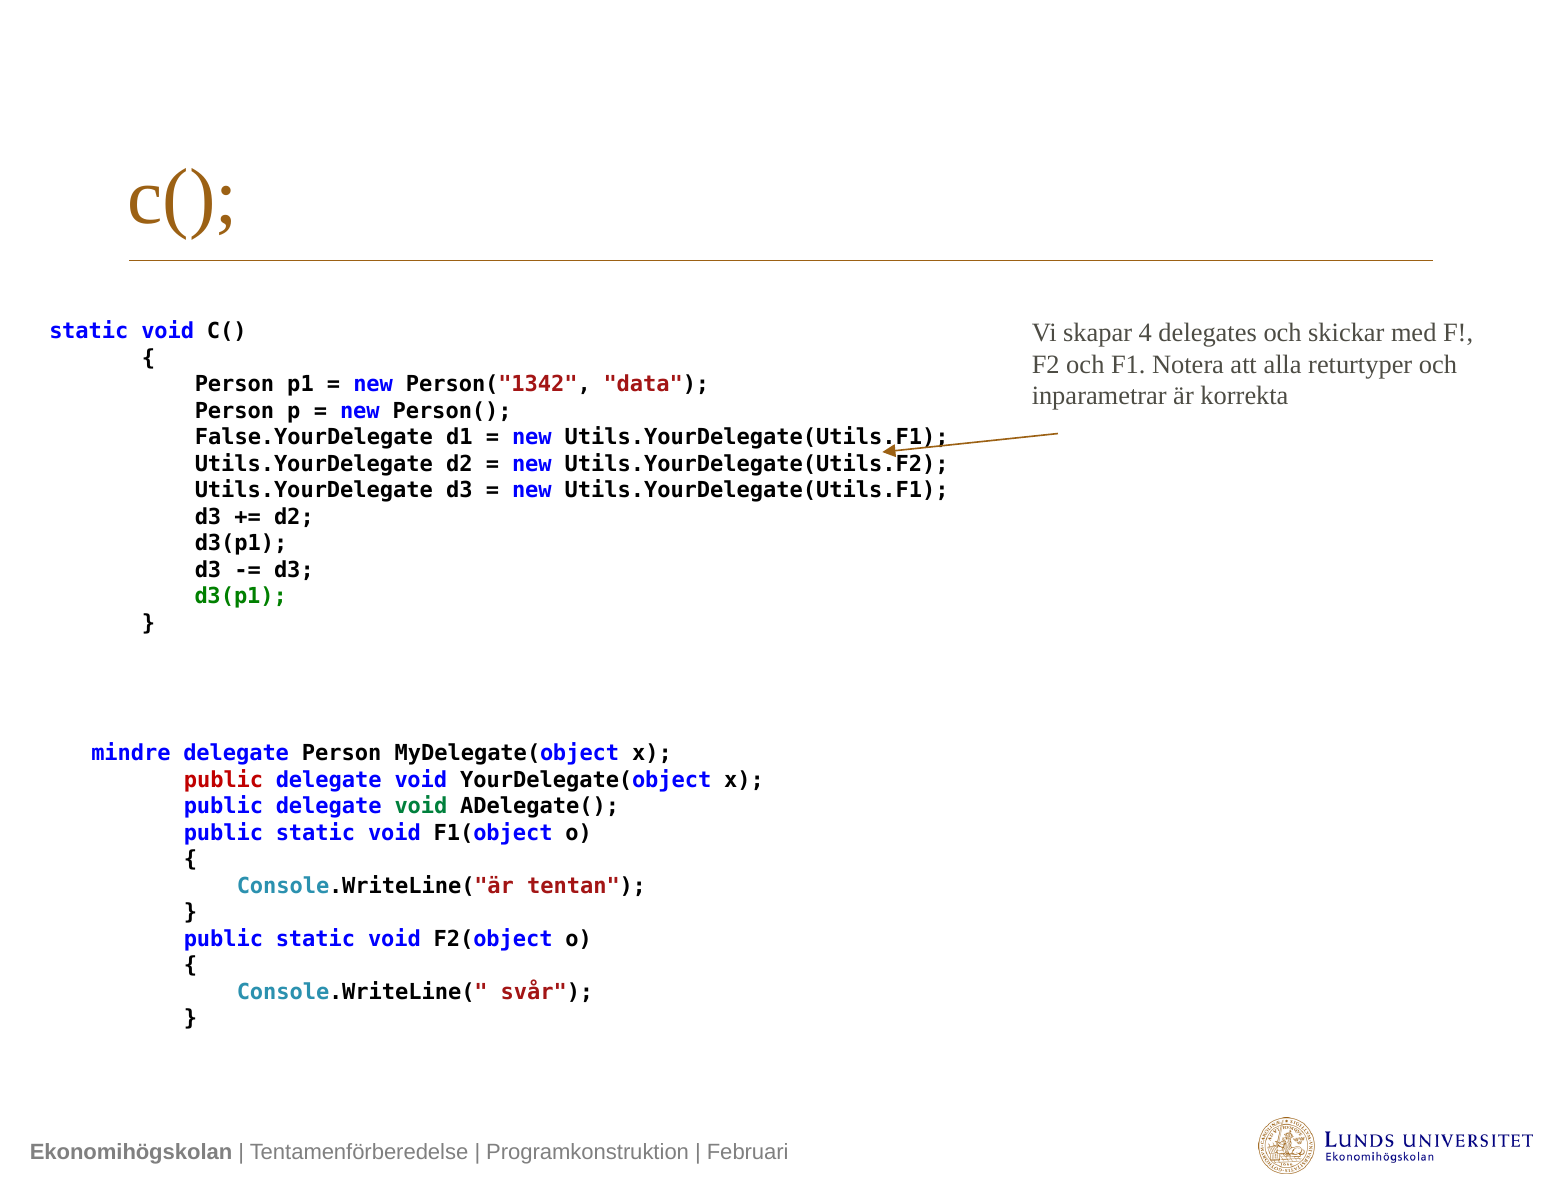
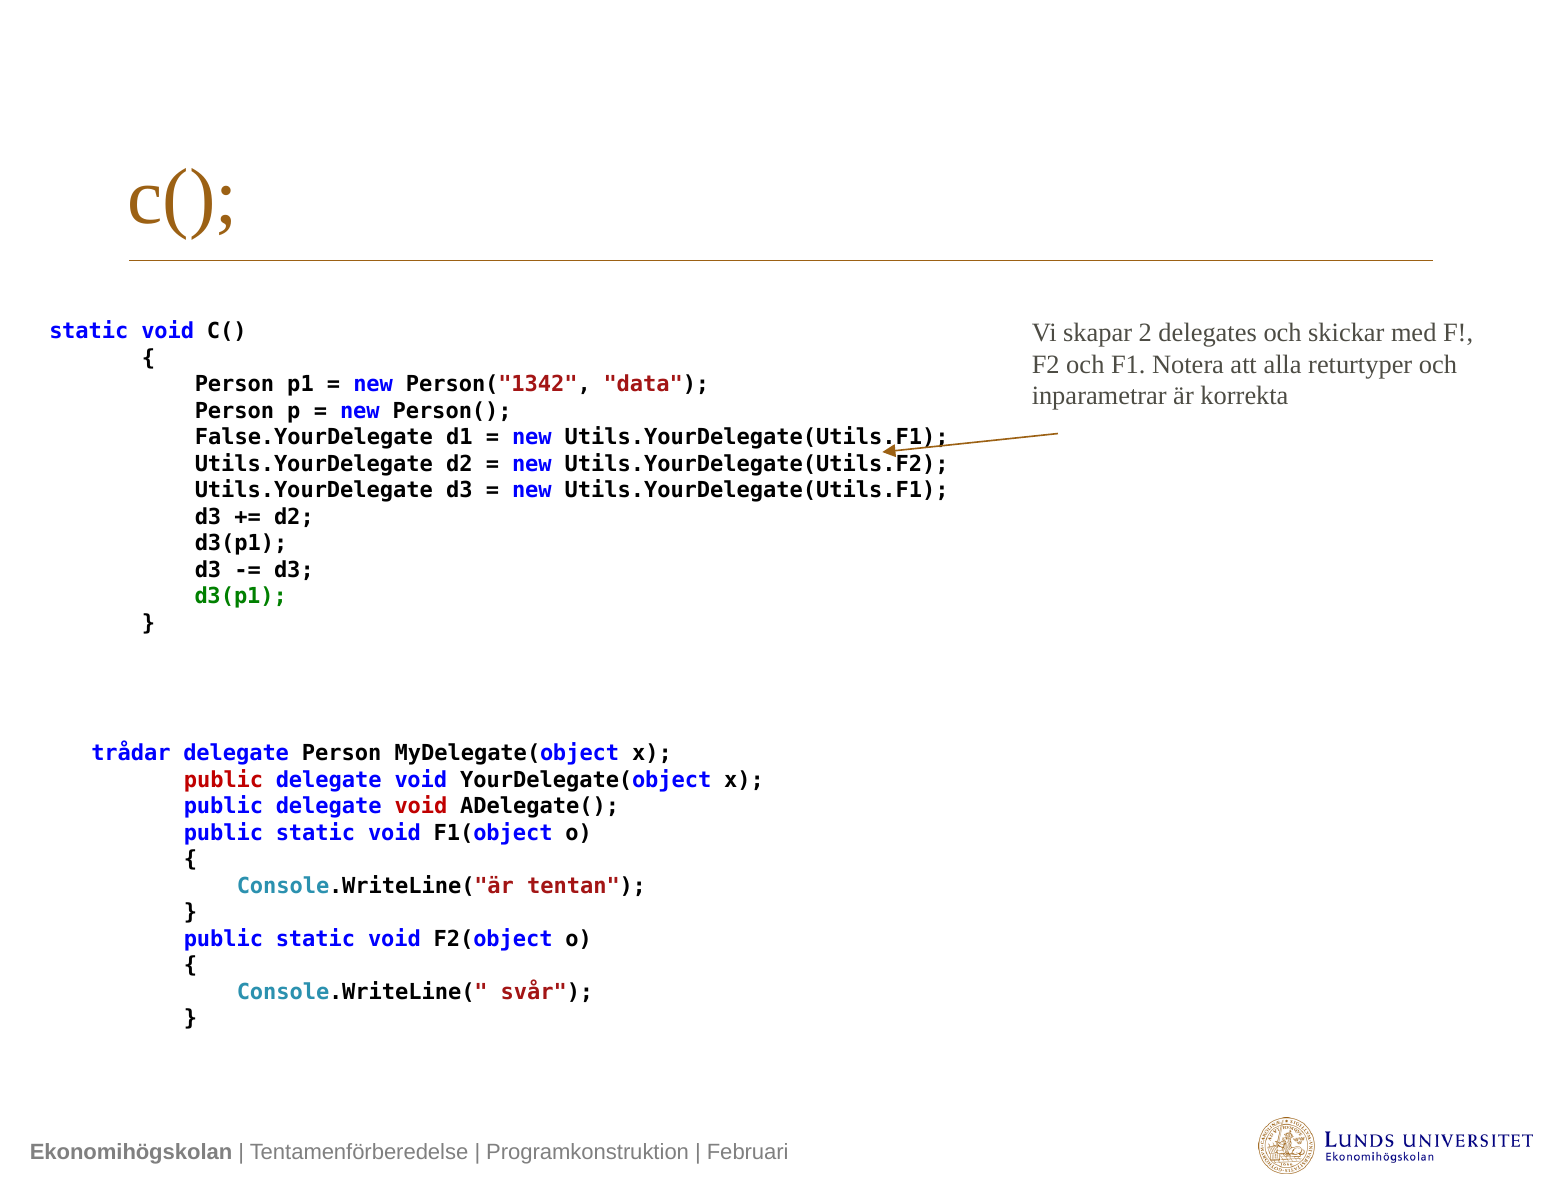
4: 4 -> 2
mindre: mindre -> trådar
void at (421, 806) colour: green -> red
